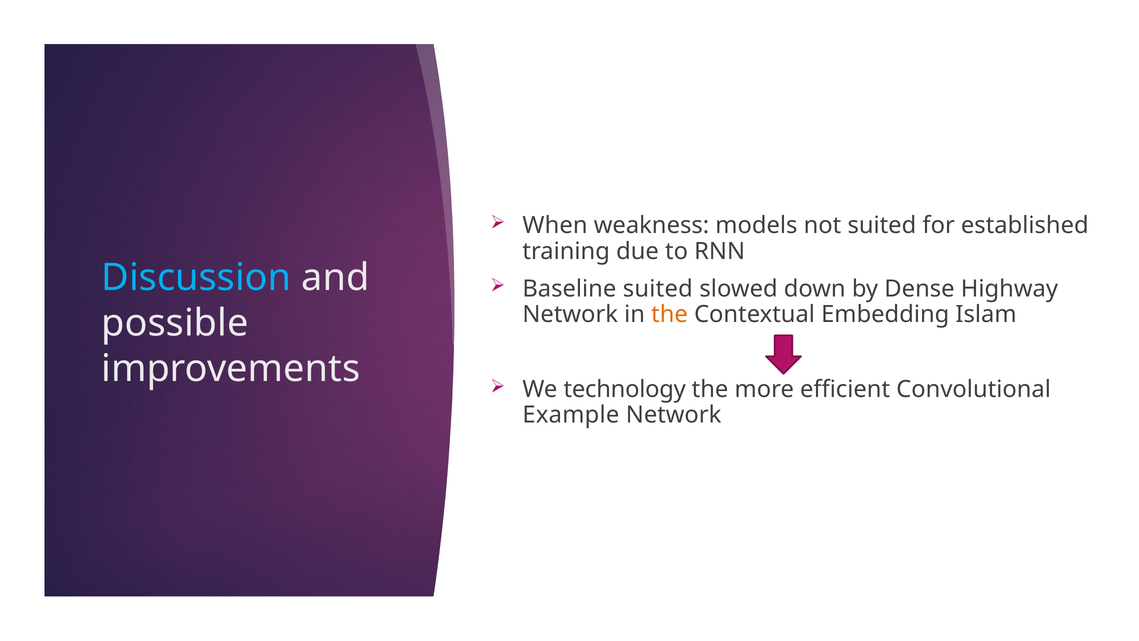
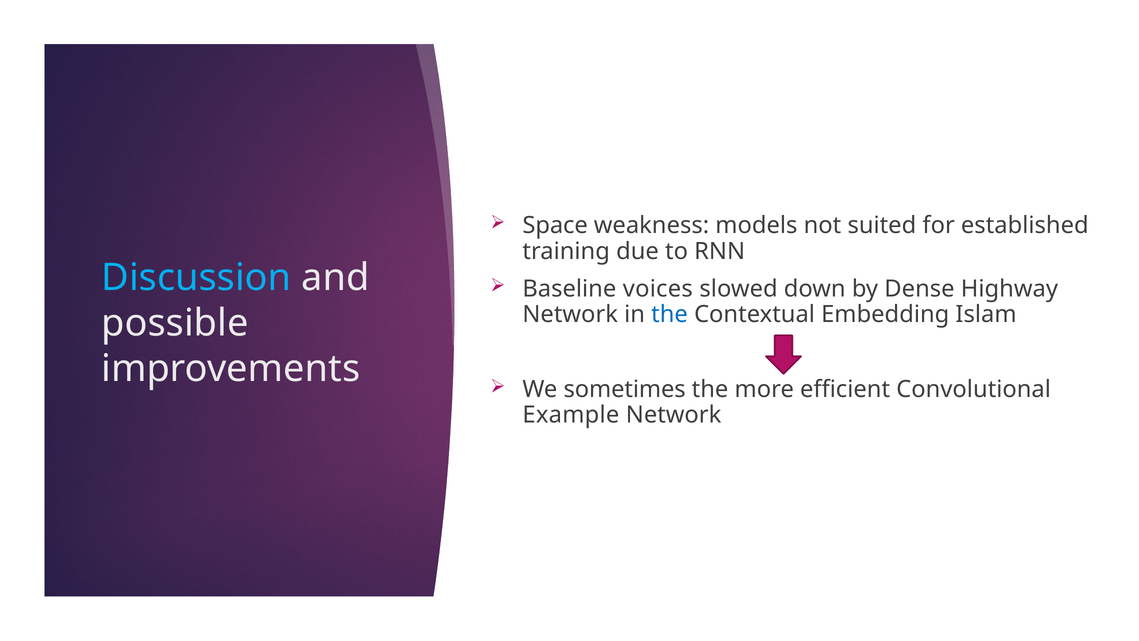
When: When -> Space
Baseline suited: suited -> voices
the at (670, 314) colour: orange -> blue
technology: technology -> sometimes
